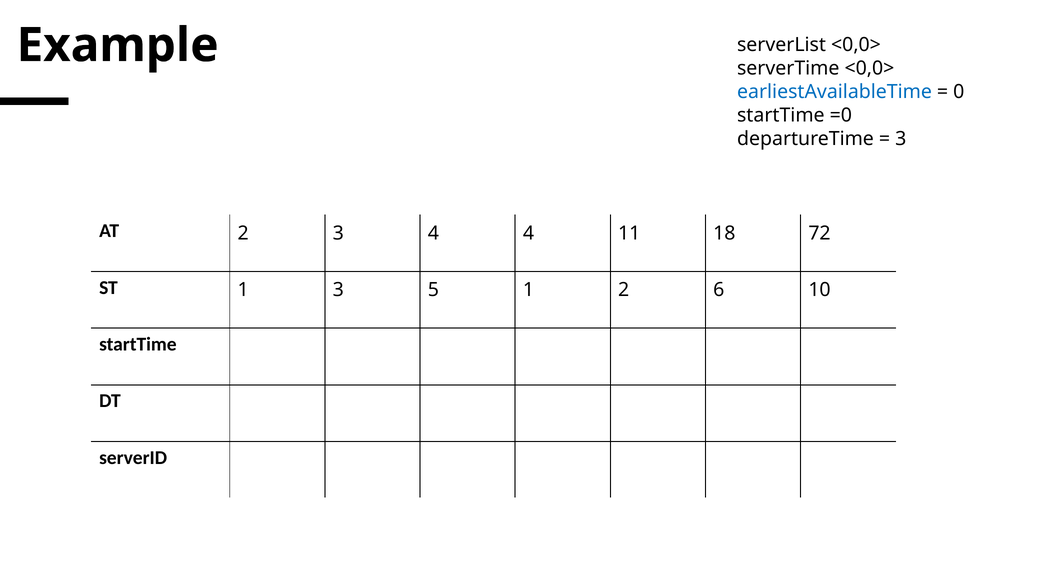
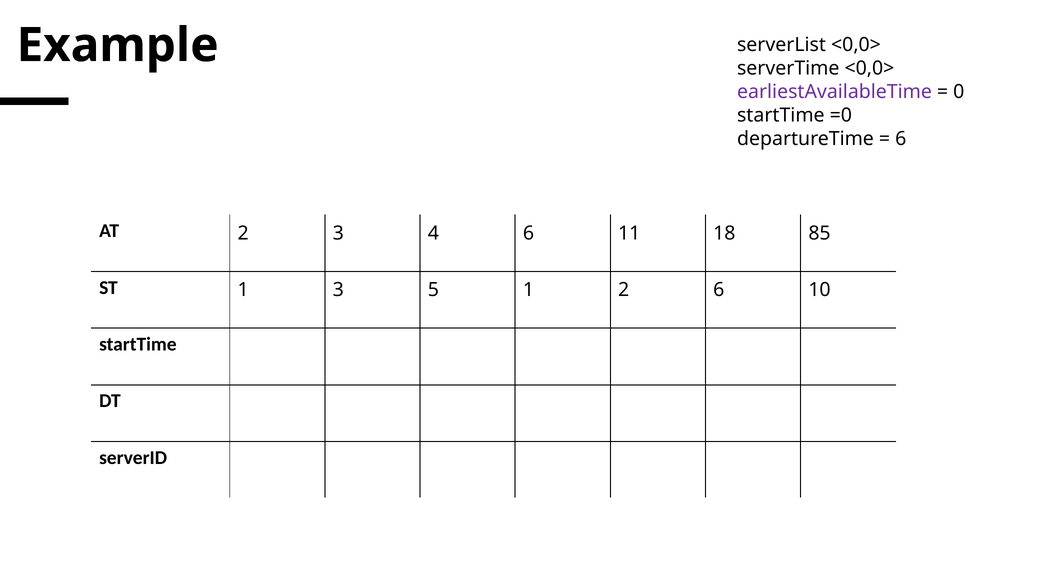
earliestAvailableTime colour: blue -> purple
3 at (901, 138): 3 -> 6
4 4: 4 -> 6
72: 72 -> 85
